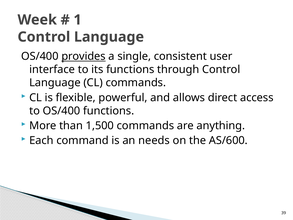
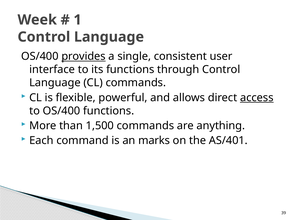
access underline: none -> present
needs: needs -> marks
AS/600: AS/600 -> AS/401
